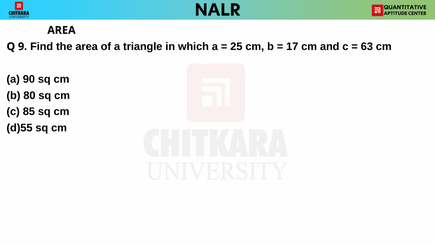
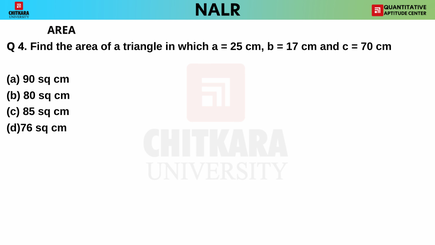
9: 9 -> 4
63: 63 -> 70
d)55: d)55 -> d)76
